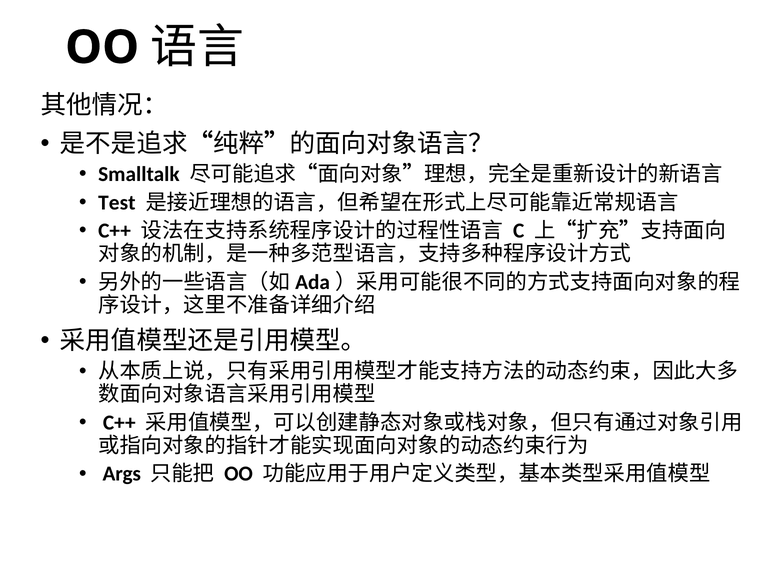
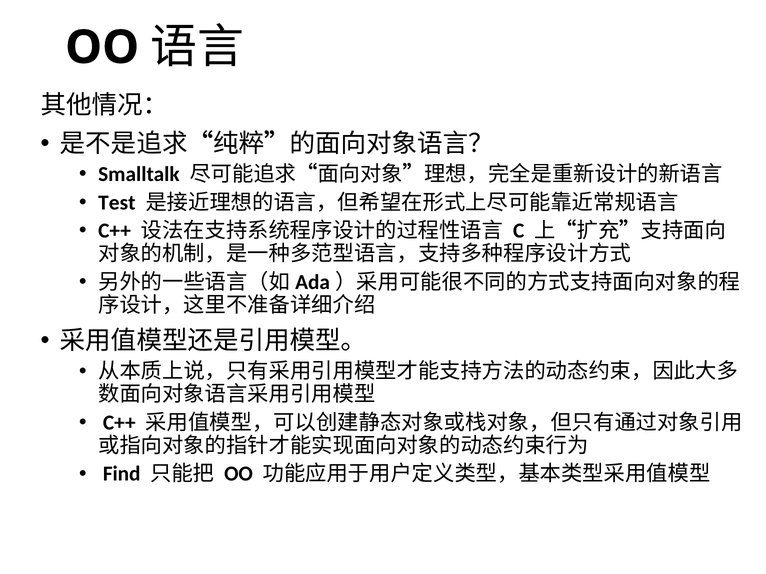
Args: Args -> Find
